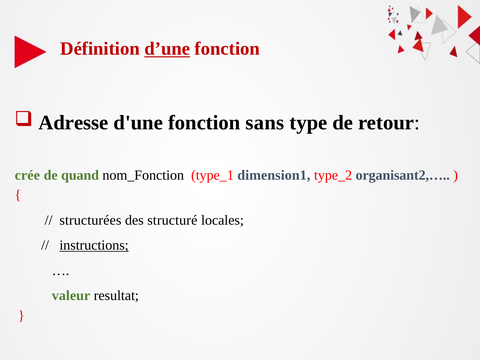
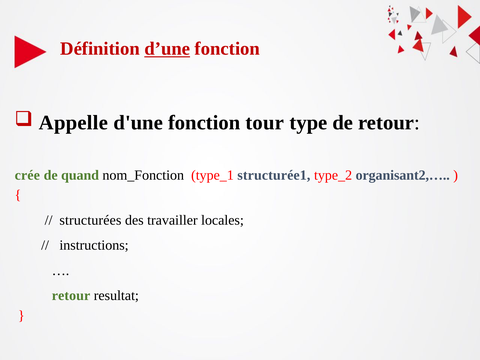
Adresse: Adresse -> Appelle
sans: sans -> tour
dimension1: dimension1 -> structurée1
structuré: structuré -> travailler
instructions underline: present -> none
valeur at (71, 296): valeur -> retour
